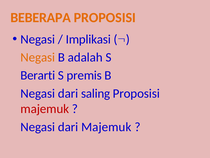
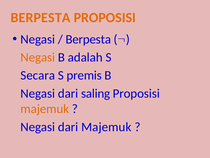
BEBERAPA at (41, 18): BEBERAPA -> BERPESTA
Implikasi at (88, 39): Implikasi -> Berpesta
Berarti: Berarti -> Secara
majemuk at (45, 109) colour: red -> orange
